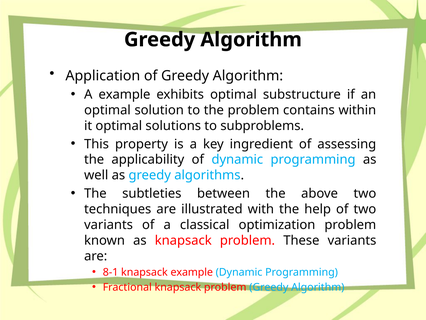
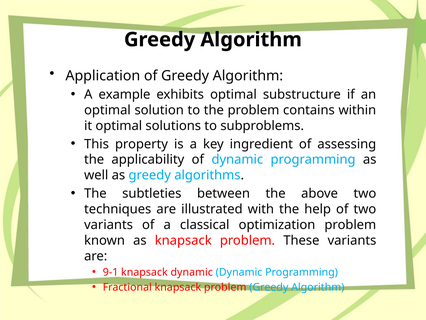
8-1: 8-1 -> 9-1
knapsack example: example -> dynamic
